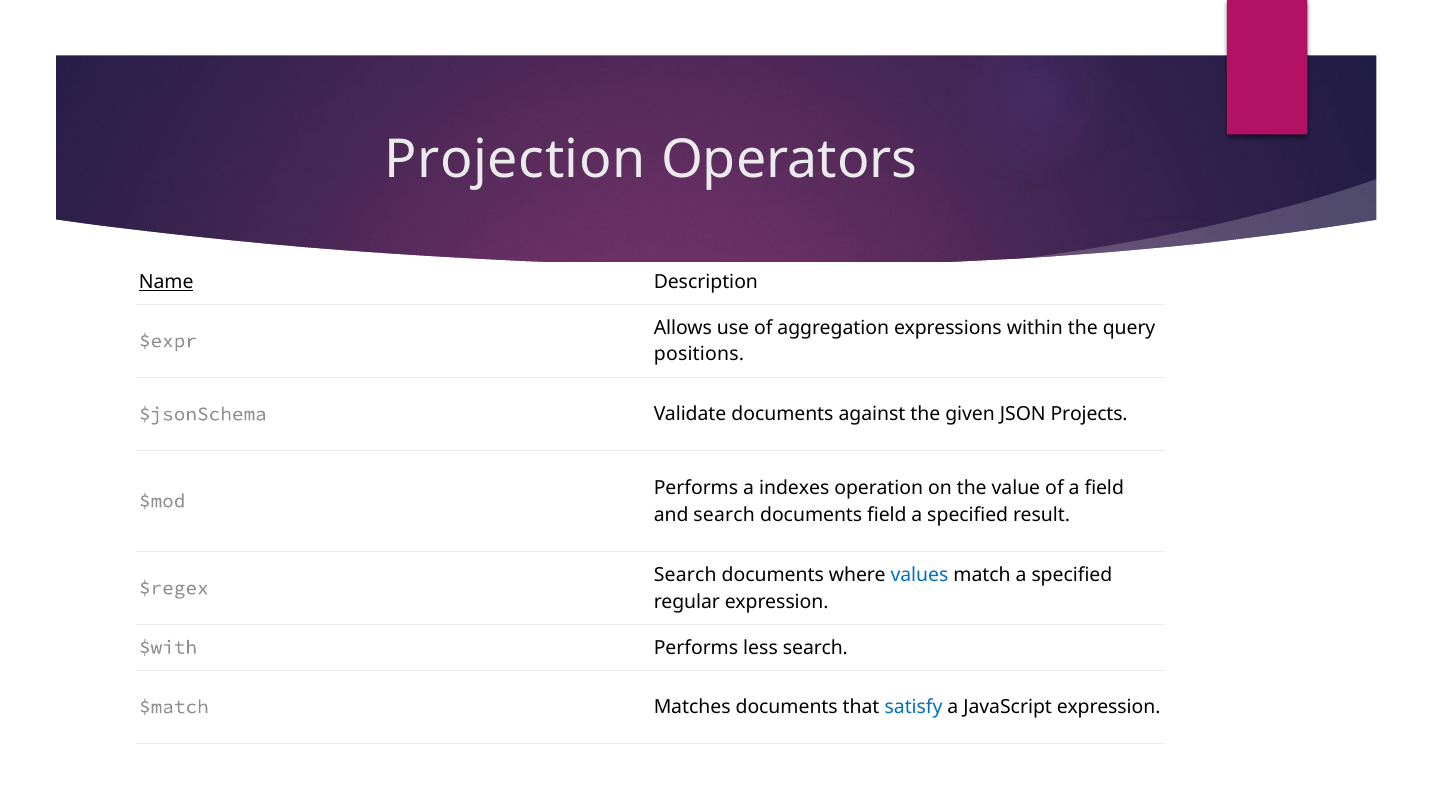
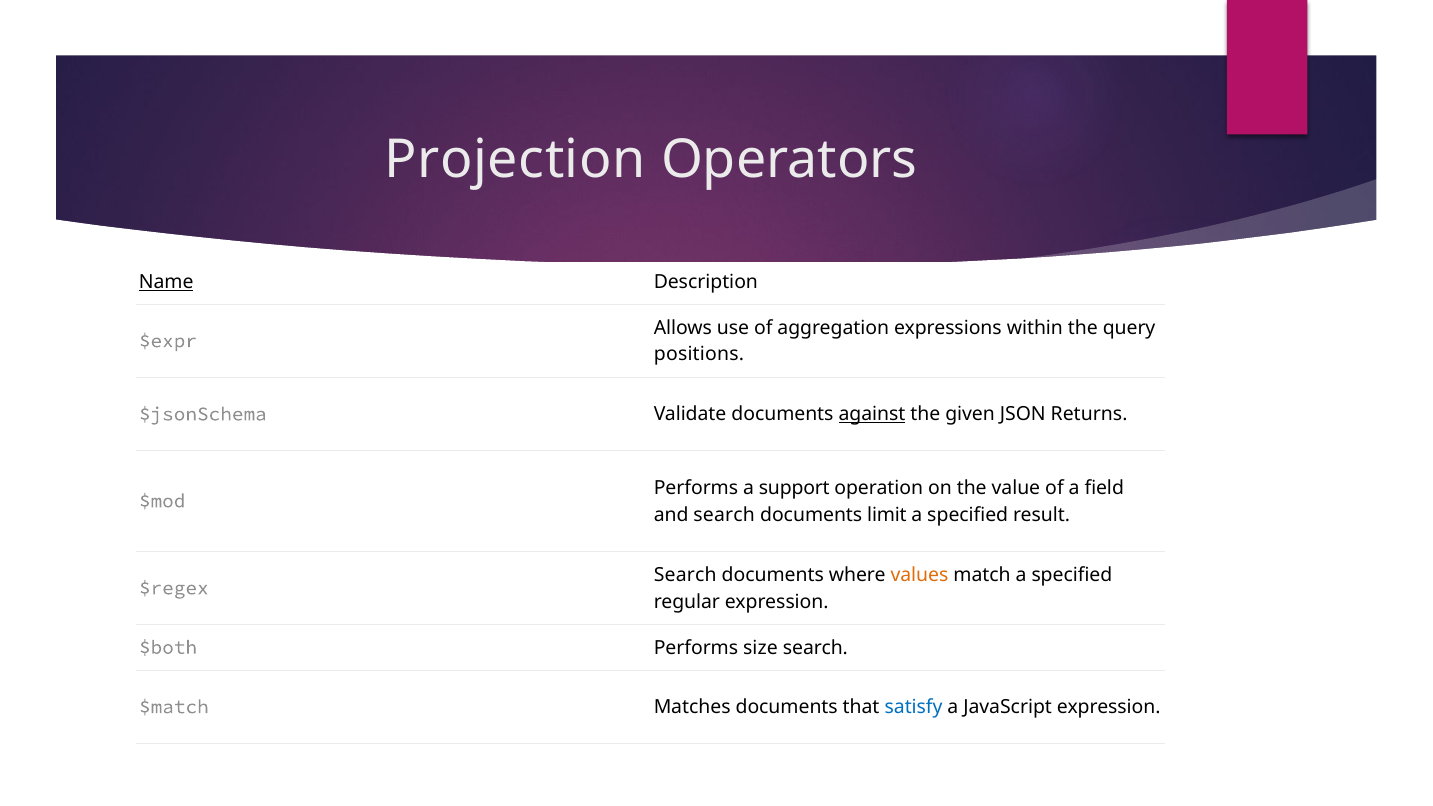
against underline: none -> present
Projects: Projects -> Returns
indexes: indexes -> support
documents field: field -> limit
values colour: blue -> orange
$with: $with -> $both
less: less -> size
